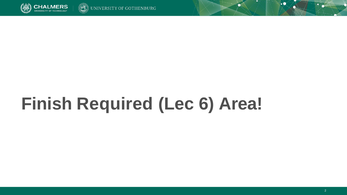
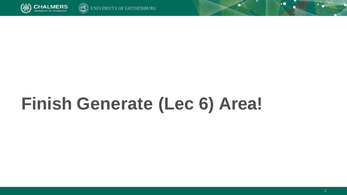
Required: Required -> Generate
